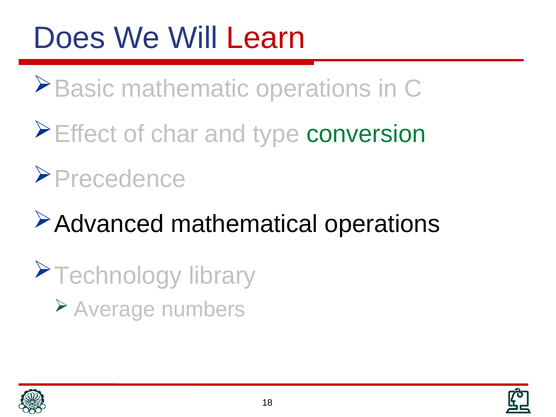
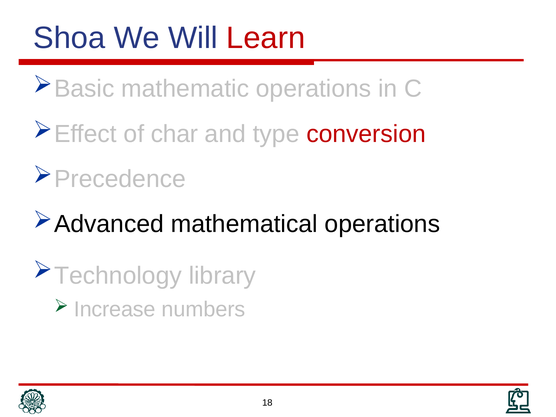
Does: Does -> Shoa
conversion colour: green -> red
Average: Average -> Increase
